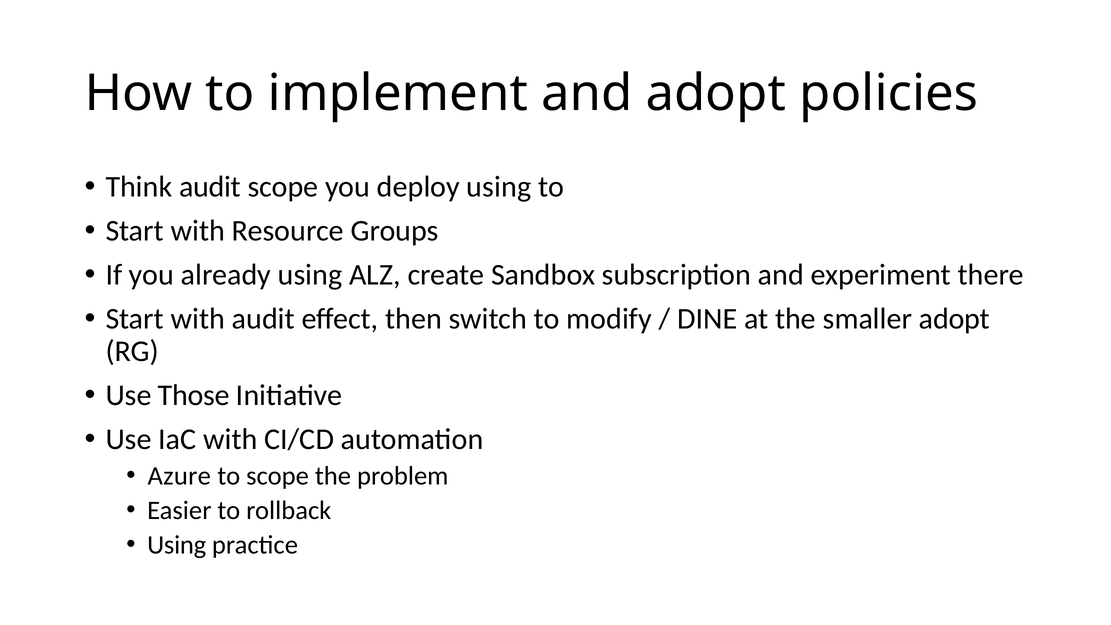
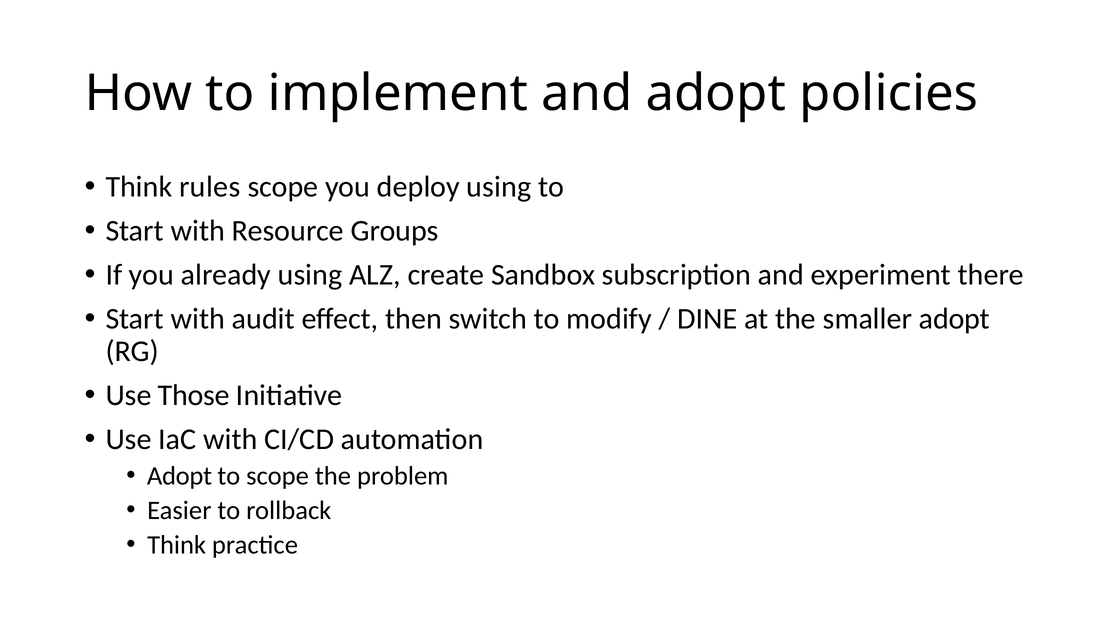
Think audit: audit -> rules
Azure at (179, 476): Azure -> Adopt
Using at (177, 545): Using -> Think
